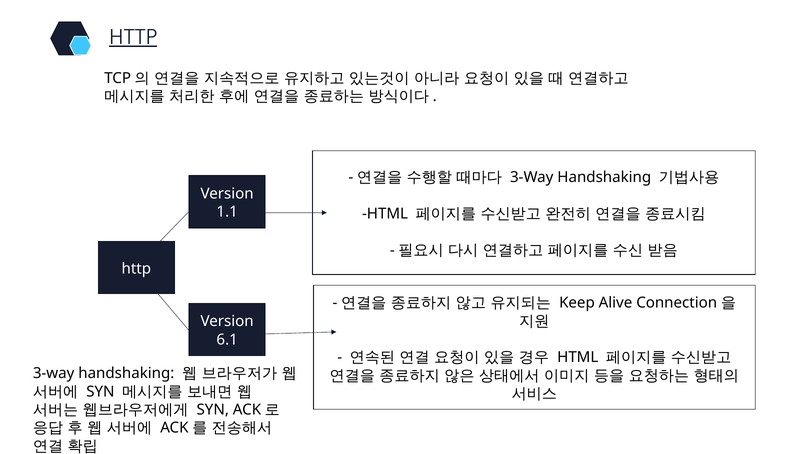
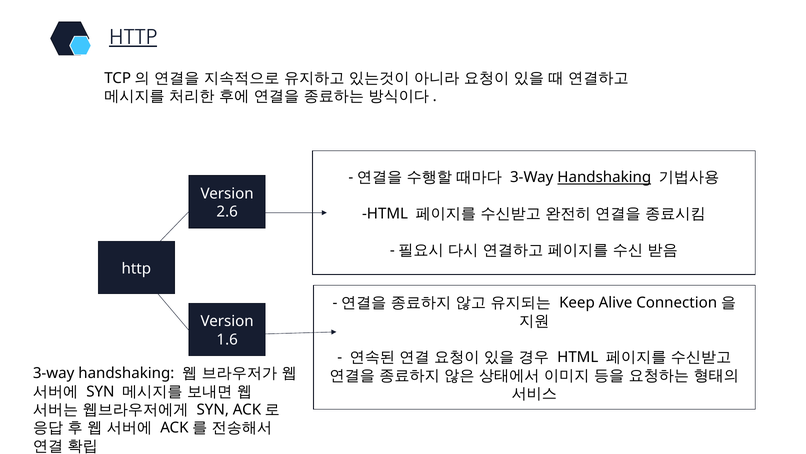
Handshaking at (604, 177) underline: none -> present
1.1: 1.1 -> 2.6
6.1: 6.1 -> 1.6
